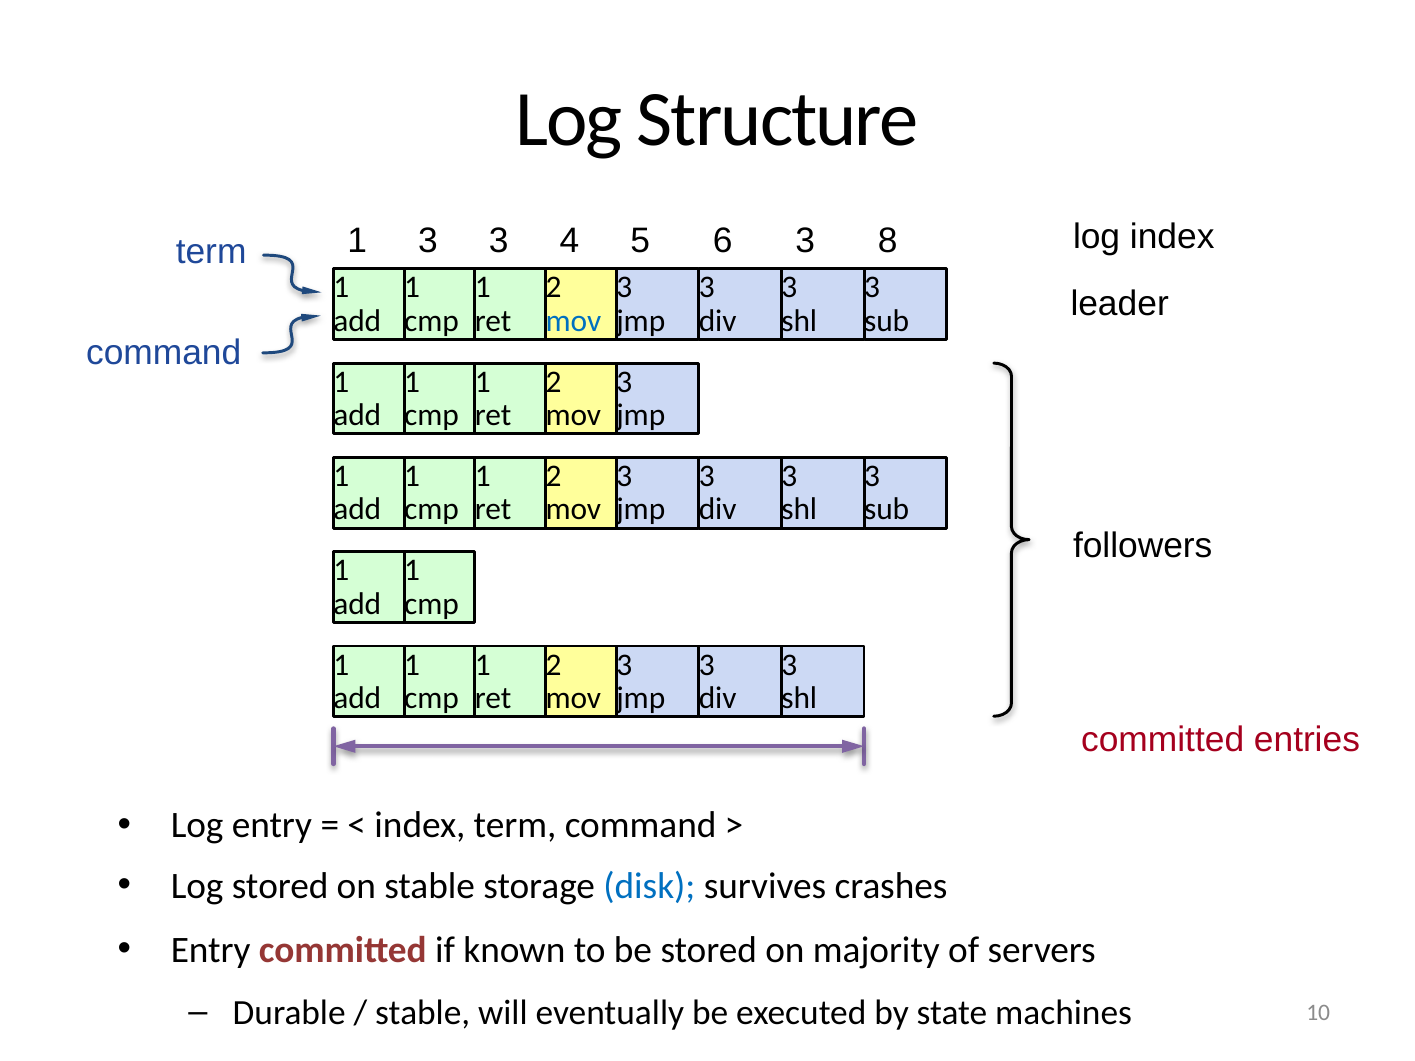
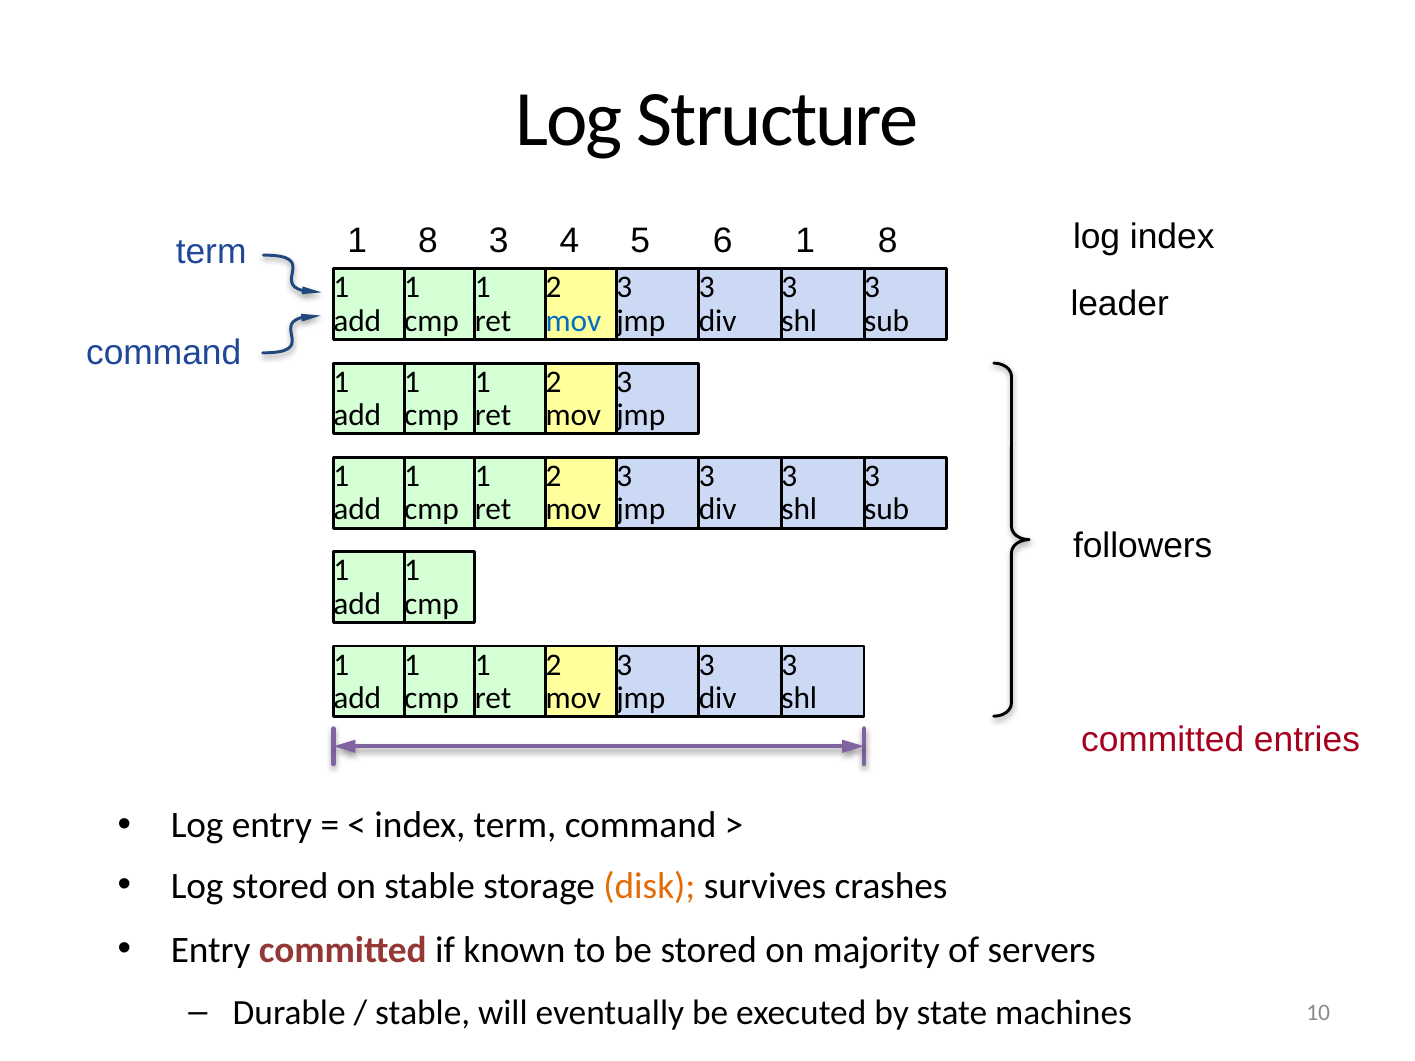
3 at (428, 241): 3 -> 8
6 3: 3 -> 1
disk colour: blue -> orange
